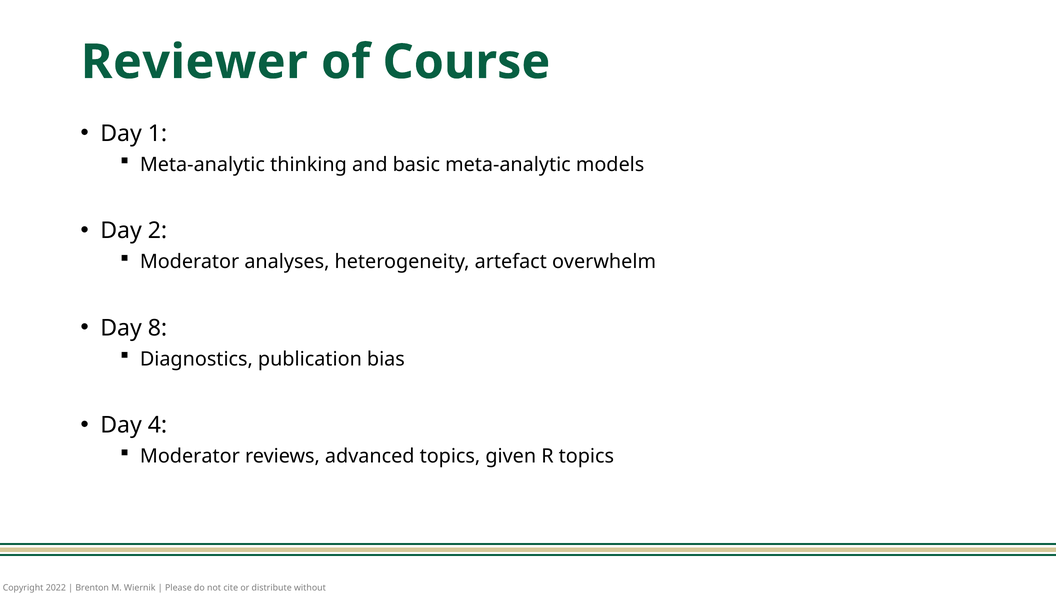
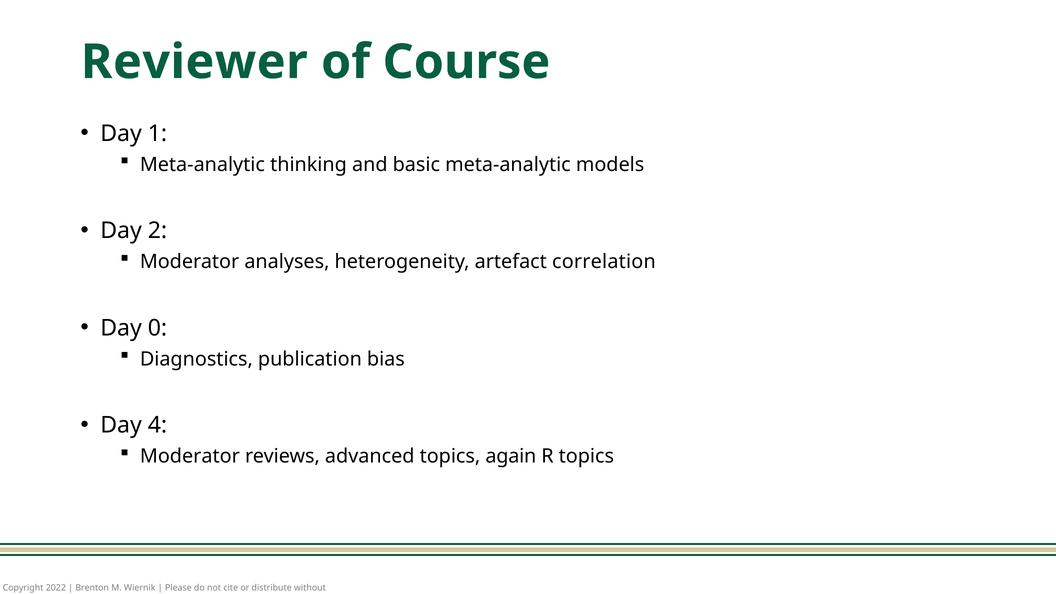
overwhelm: overwhelm -> correlation
8: 8 -> 0
given: given -> again
